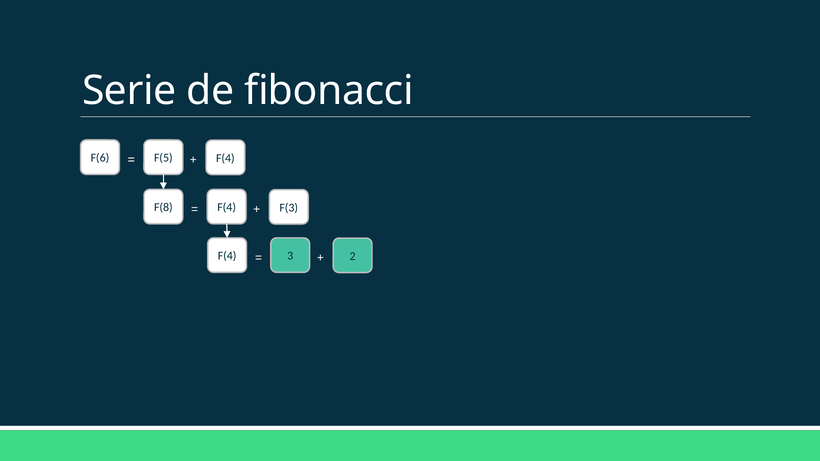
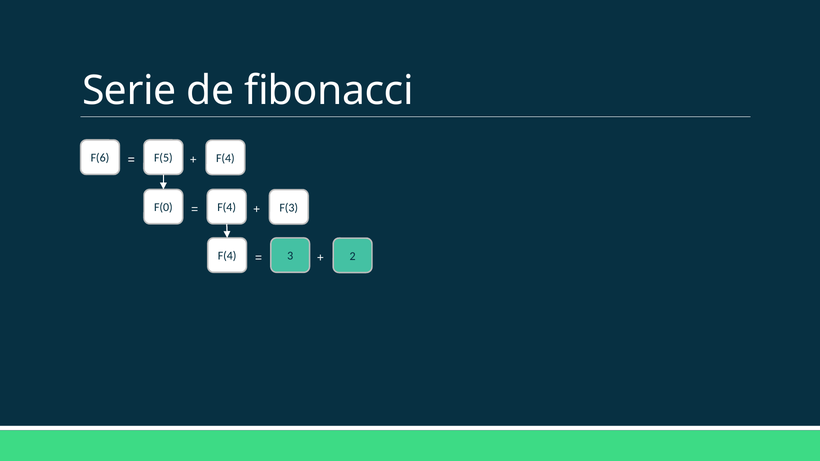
F(8: F(8 -> F(0
